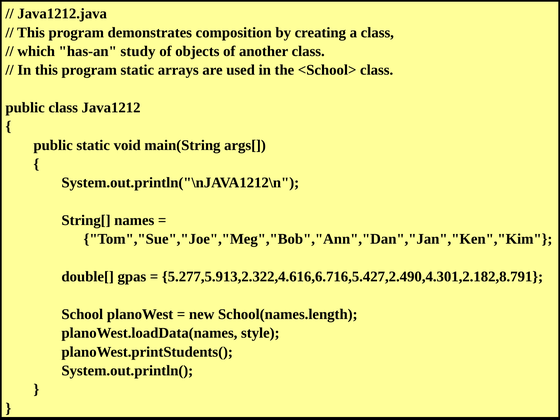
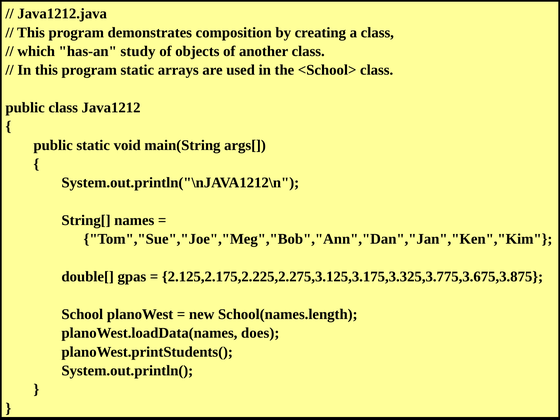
5.277,5.913,2.322,4.616,6.716,5.427,2.490,4.301,2.182,8.791: 5.277,5.913,2.322,4.616,6.716,5.427,2.490,4.301,2.182,8.791 -> 2.125,2.175,2.225,2.275,3.125,3.175,3.325,3.775,3.675,3.875
style: style -> does
